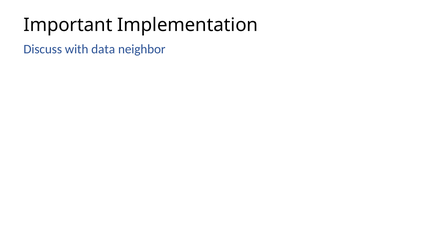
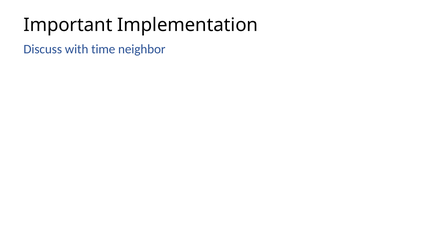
data: data -> time
